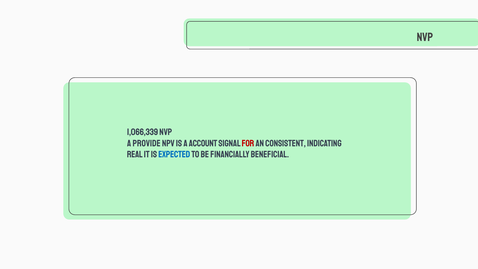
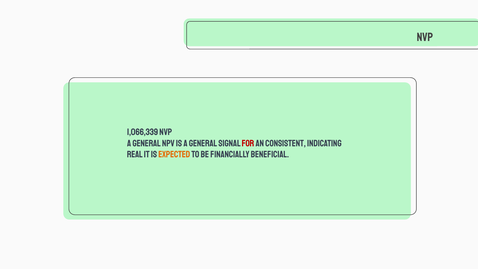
provide at (147, 143): provide -> general
is a account: account -> general
expected colour: blue -> orange
